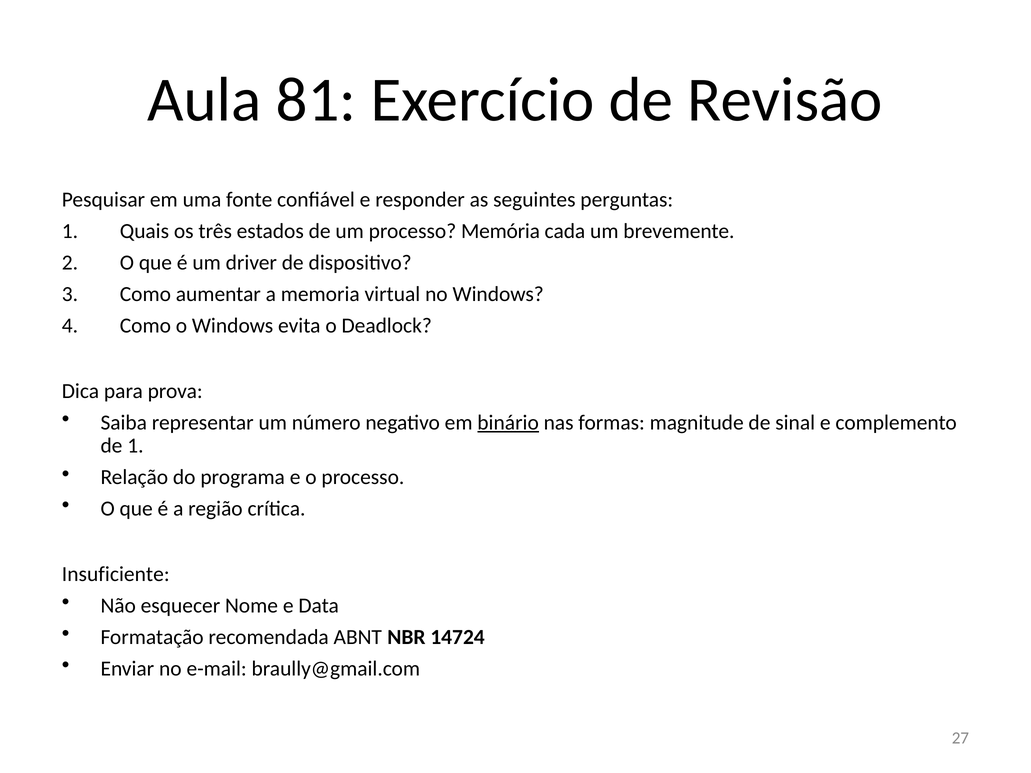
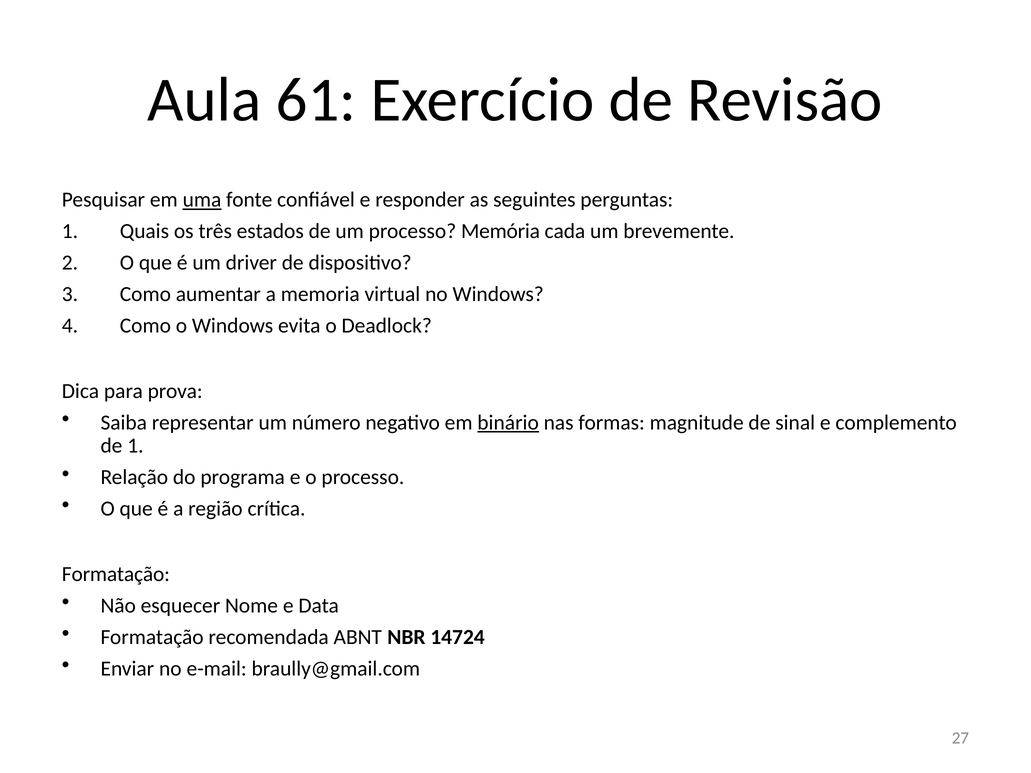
81: 81 -> 61
uma underline: none -> present
Insuficiente at (116, 574): Insuficiente -> Formatação
